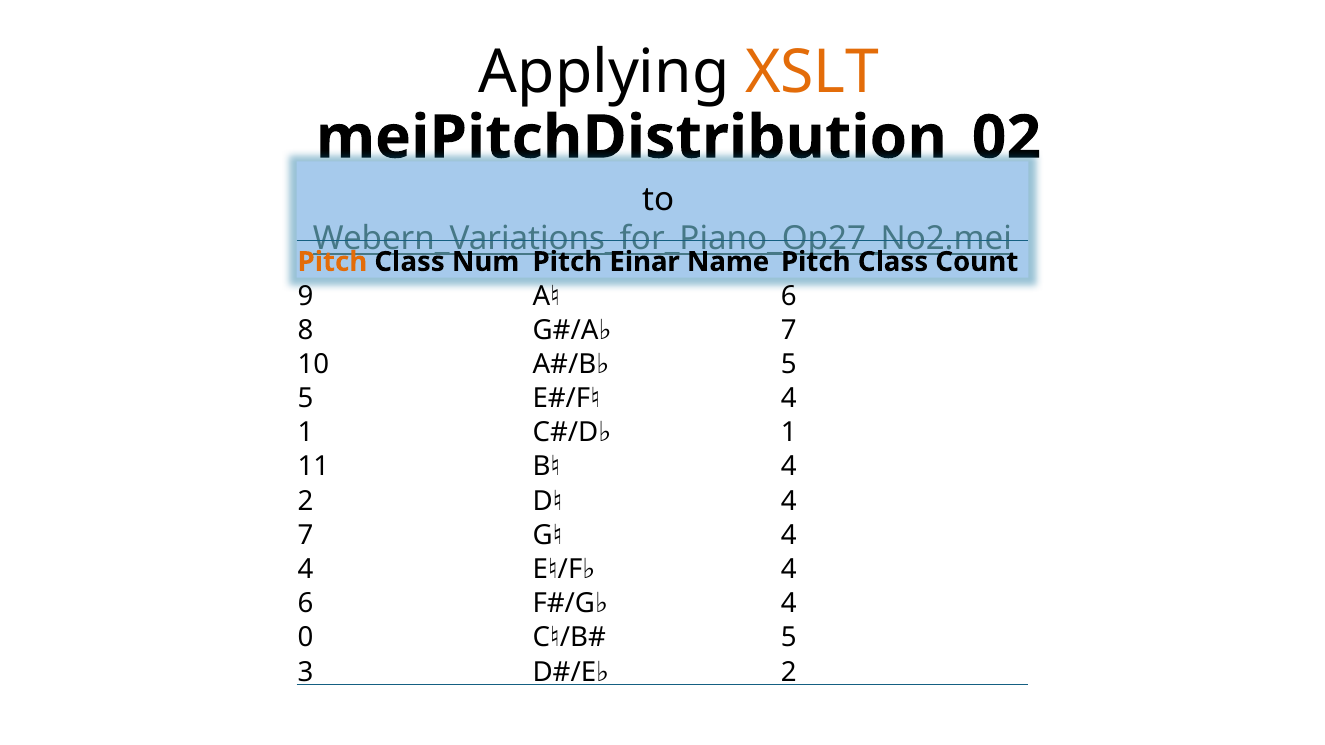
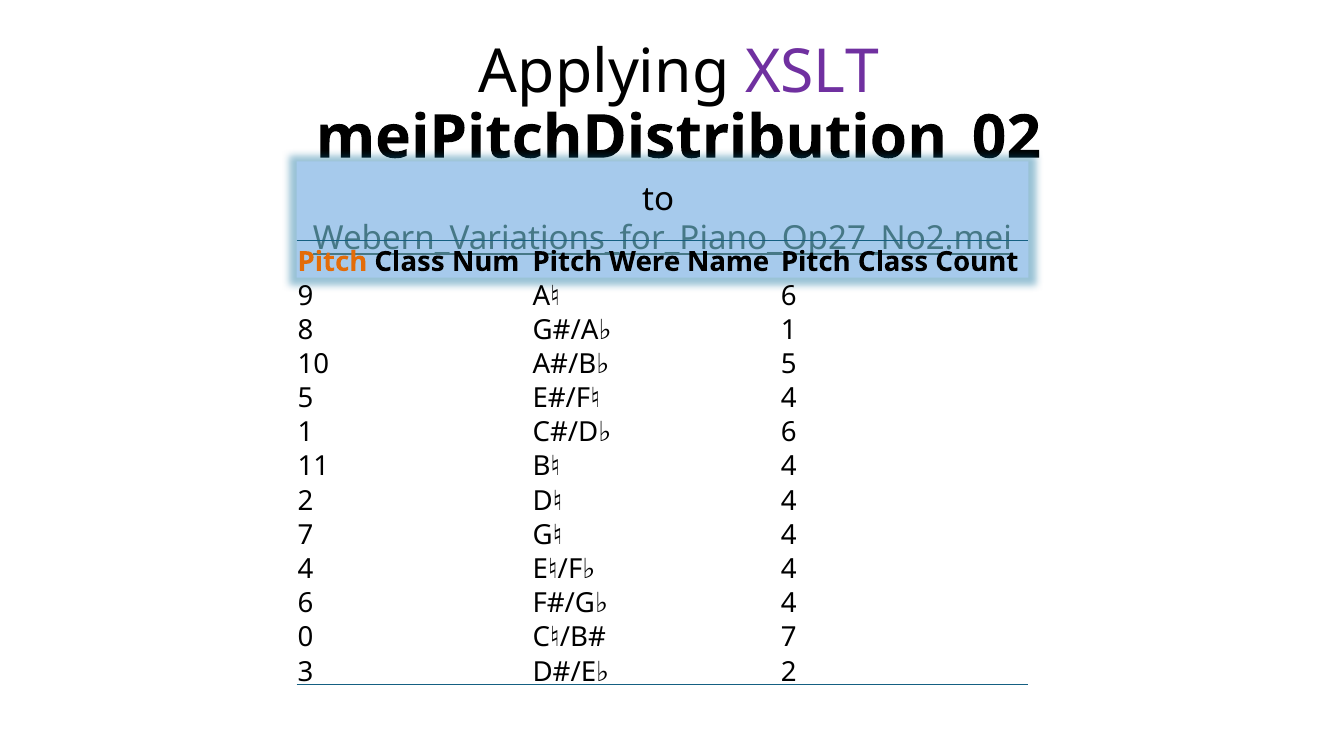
XSLT colour: orange -> purple
Einar: Einar -> Were
7 at (789, 330): 7 -> 1
1 at (789, 433): 1 -> 6
5 at (789, 638): 5 -> 7
